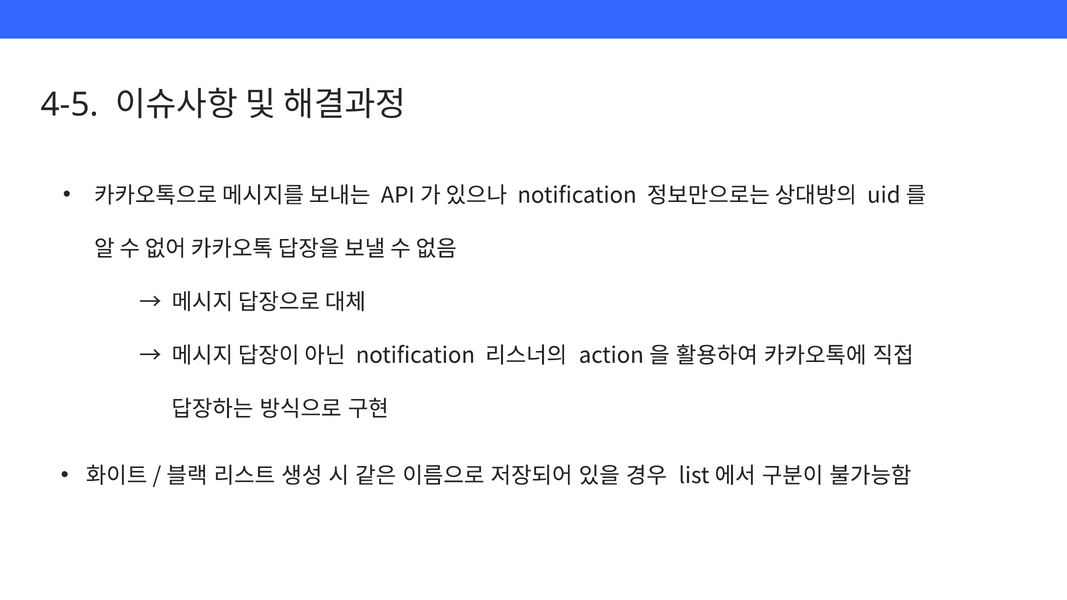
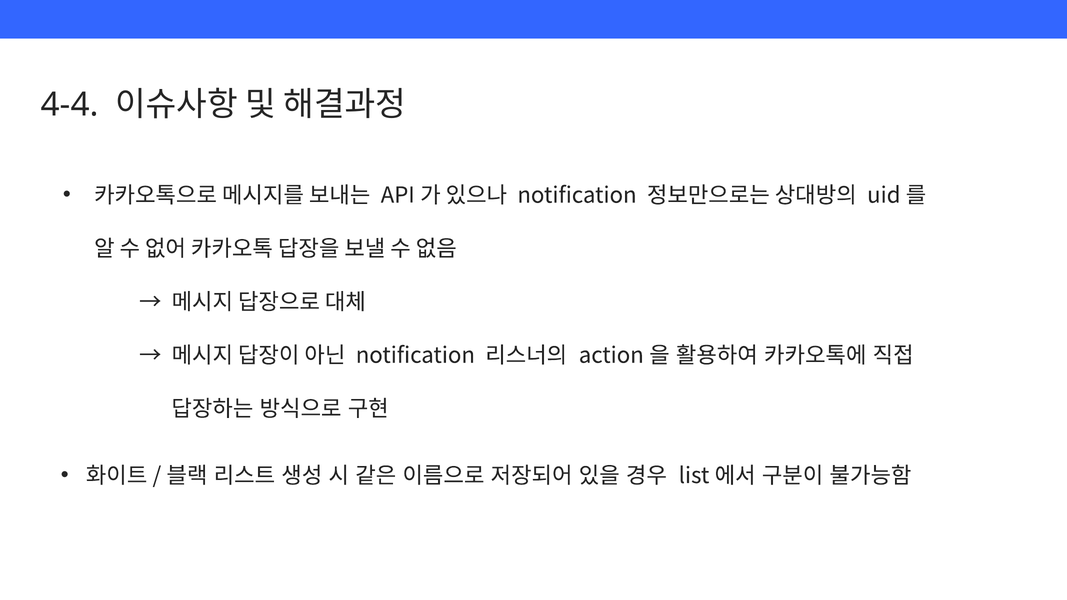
4-5: 4-5 -> 4-4
